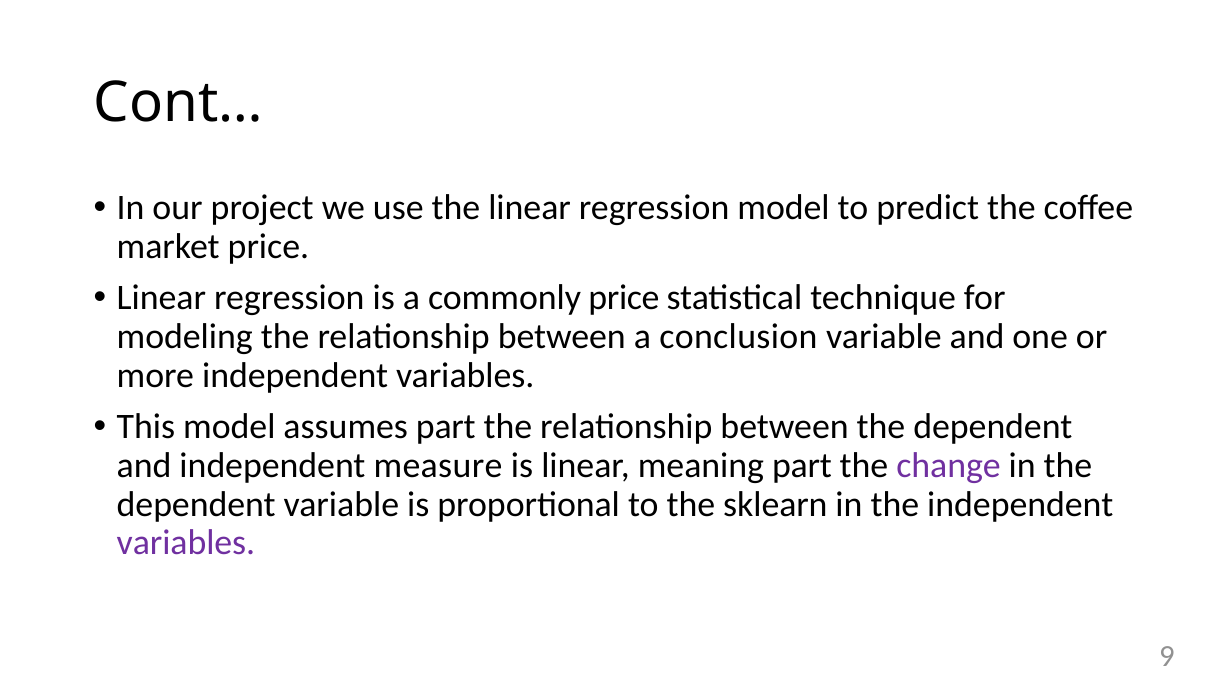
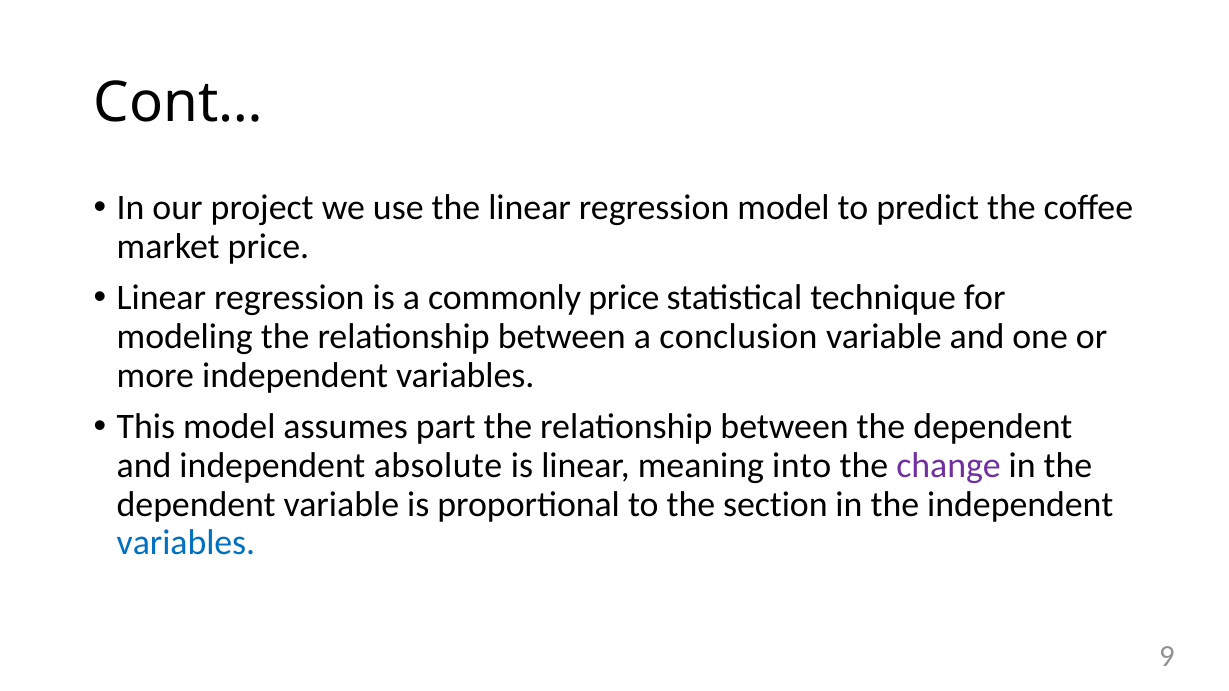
measure: measure -> absolute
meaning part: part -> into
sklearn: sklearn -> section
variables at (186, 543) colour: purple -> blue
